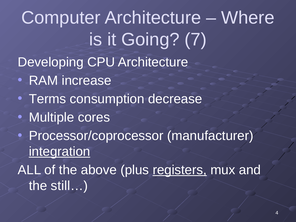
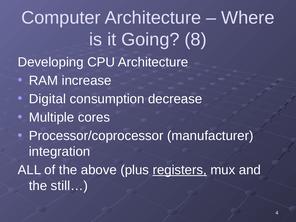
7: 7 -> 8
Terms: Terms -> Digital
integration underline: present -> none
